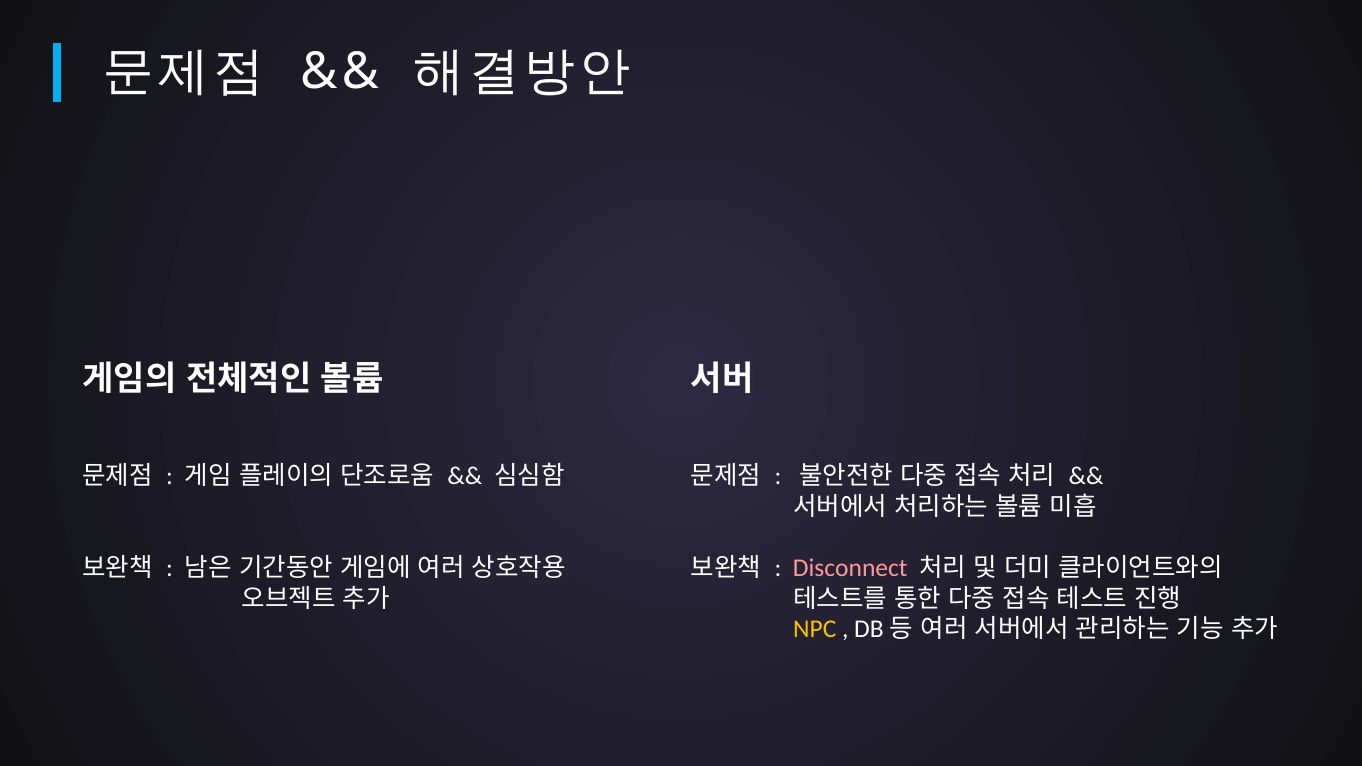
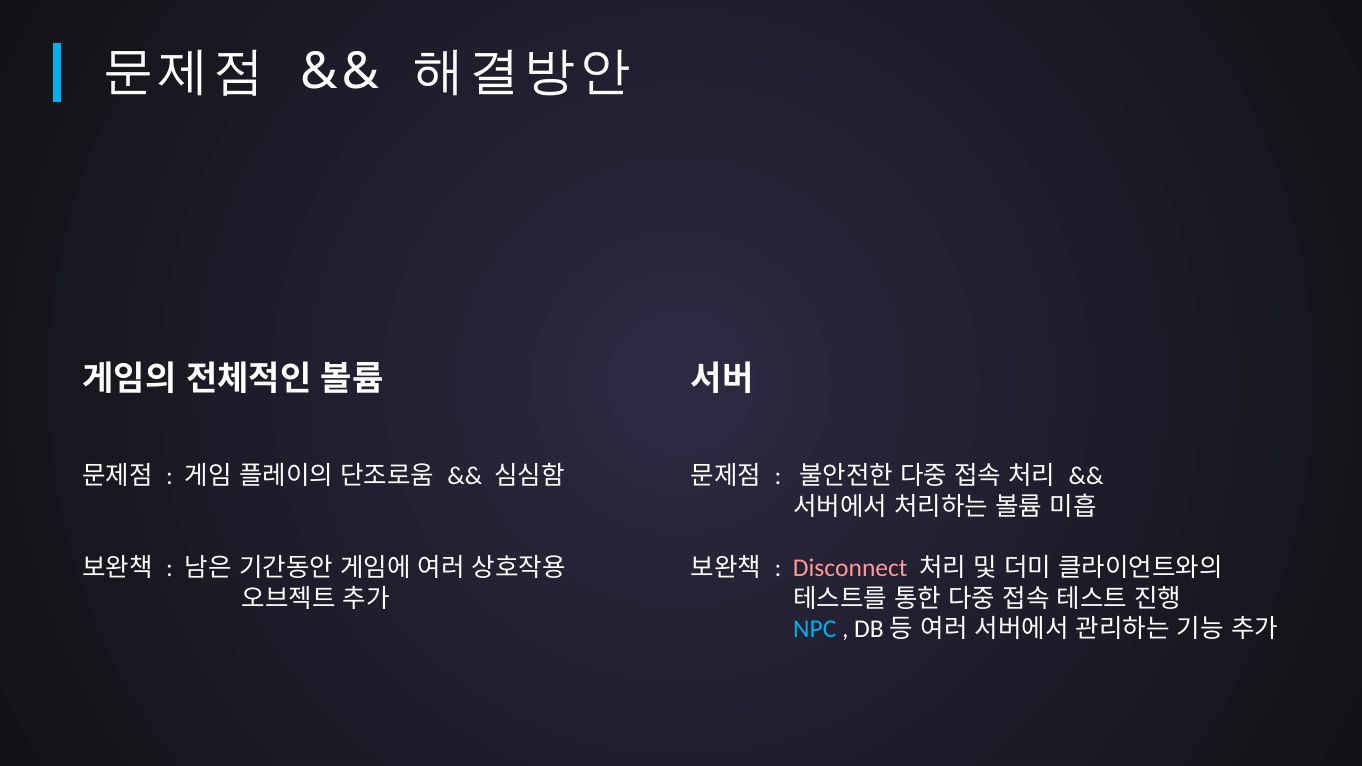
NPC colour: yellow -> light blue
